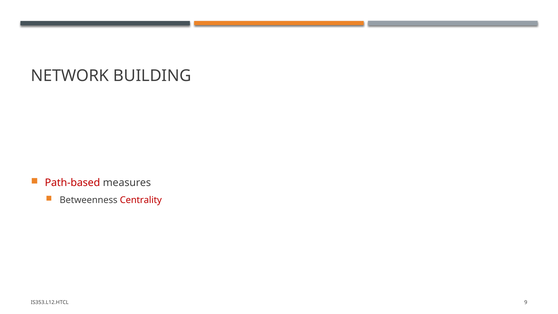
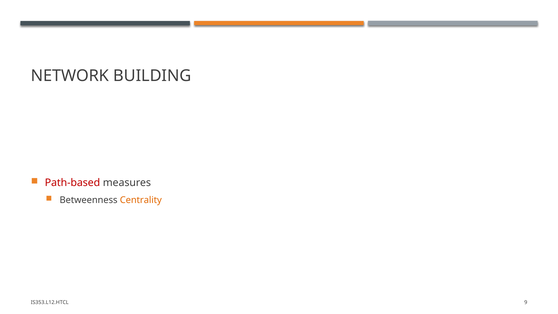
Centrality colour: red -> orange
